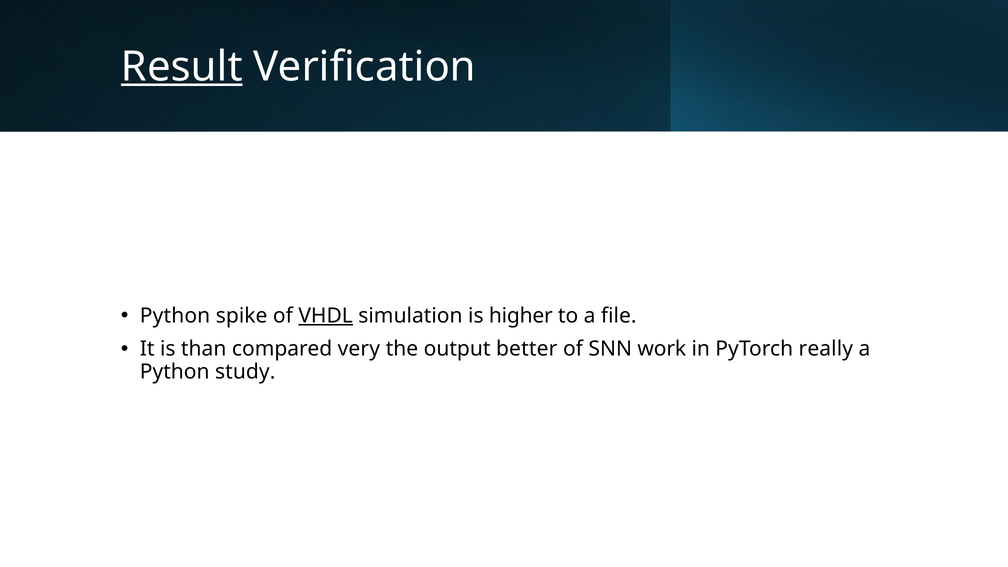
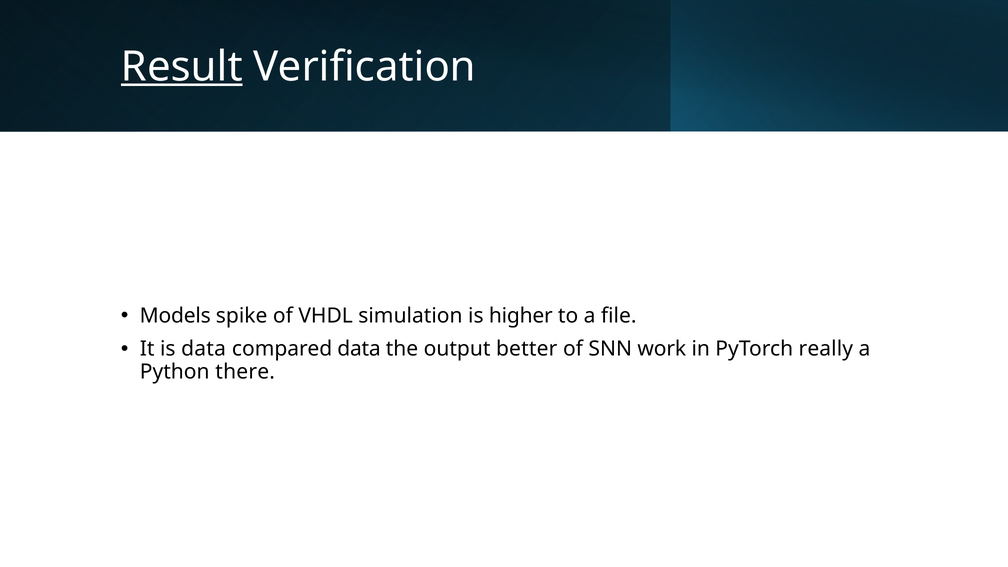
Python at (175, 316): Python -> Models
VHDL underline: present -> none
is than: than -> data
compared very: very -> data
study: study -> there
